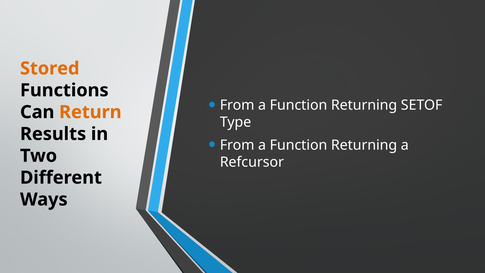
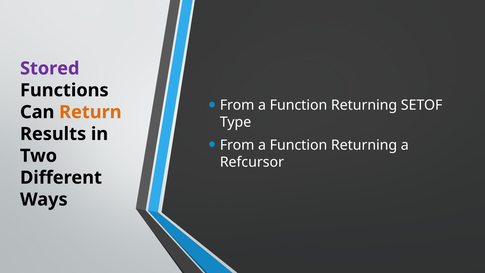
Stored colour: orange -> purple
